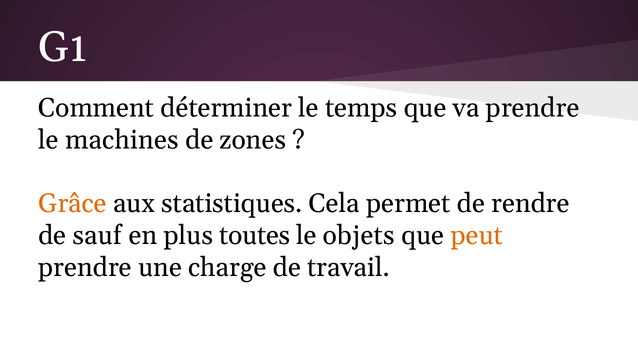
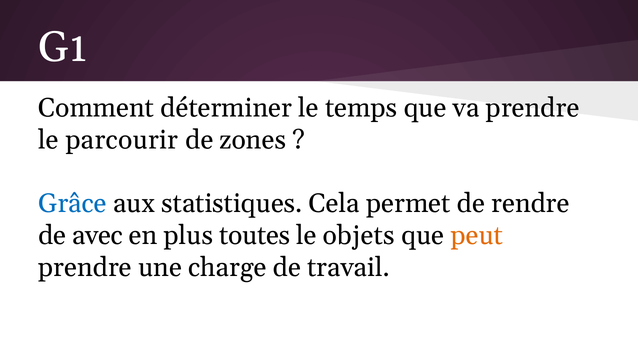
machines: machines -> parcourir
Grâce colour: orange -> blue
sauf: sauf -> avec
